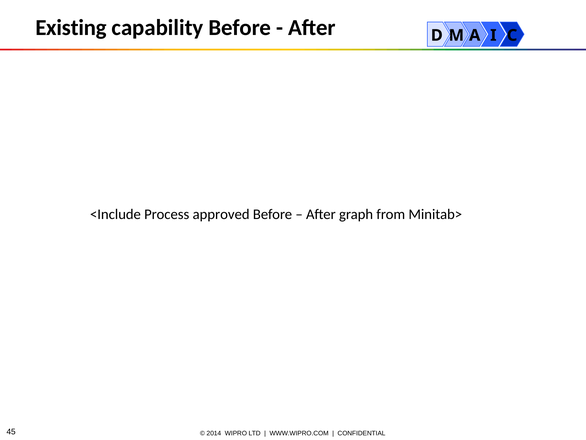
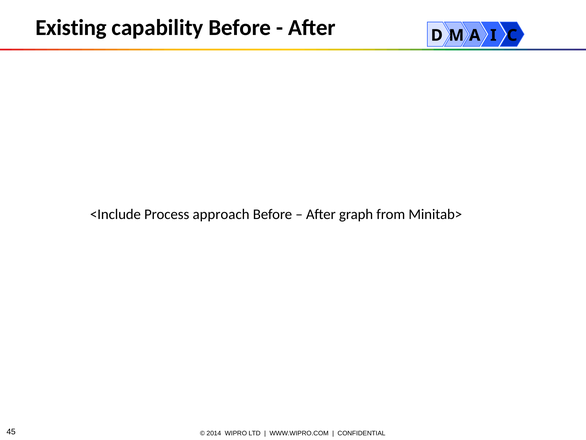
approved: approved -> approach
